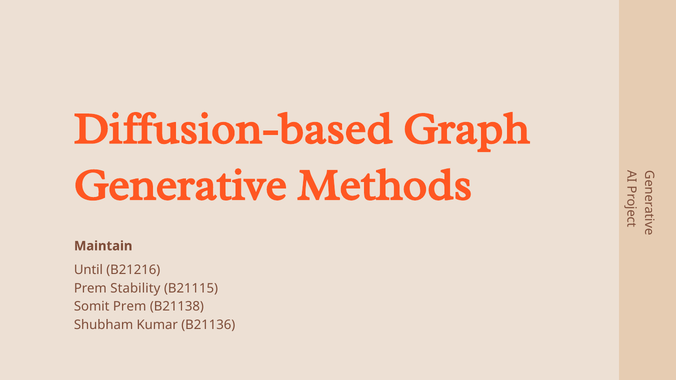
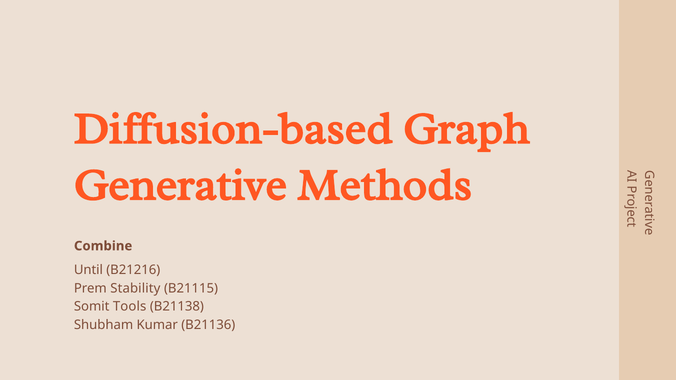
Maintain: Maintain -> Combine
Somit Prem: Prem -> Tools
